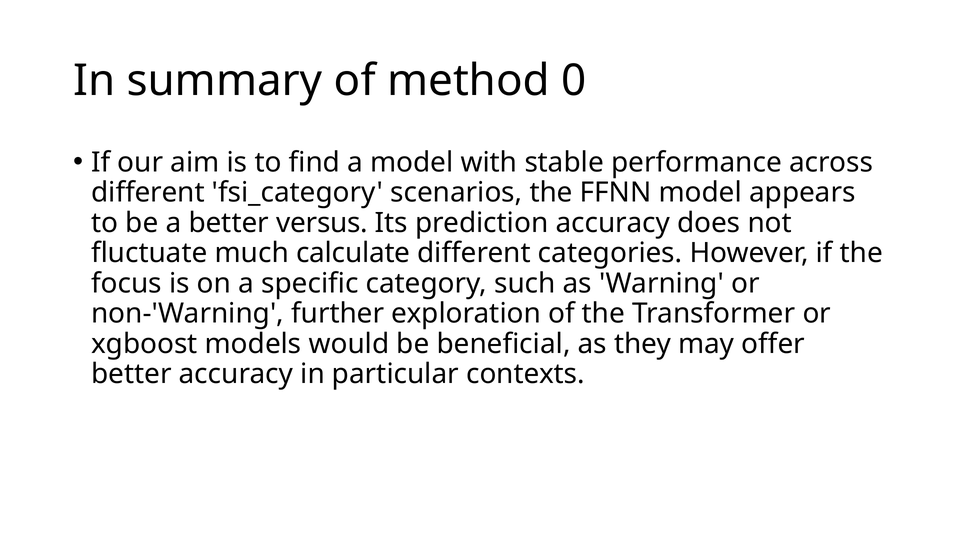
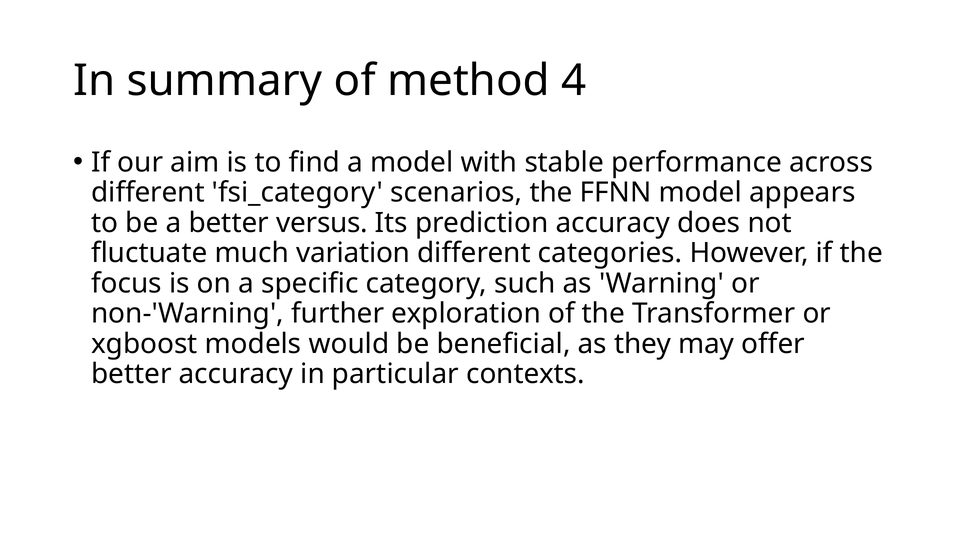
0: 0 -> 4
calculate: calculate -> variation
